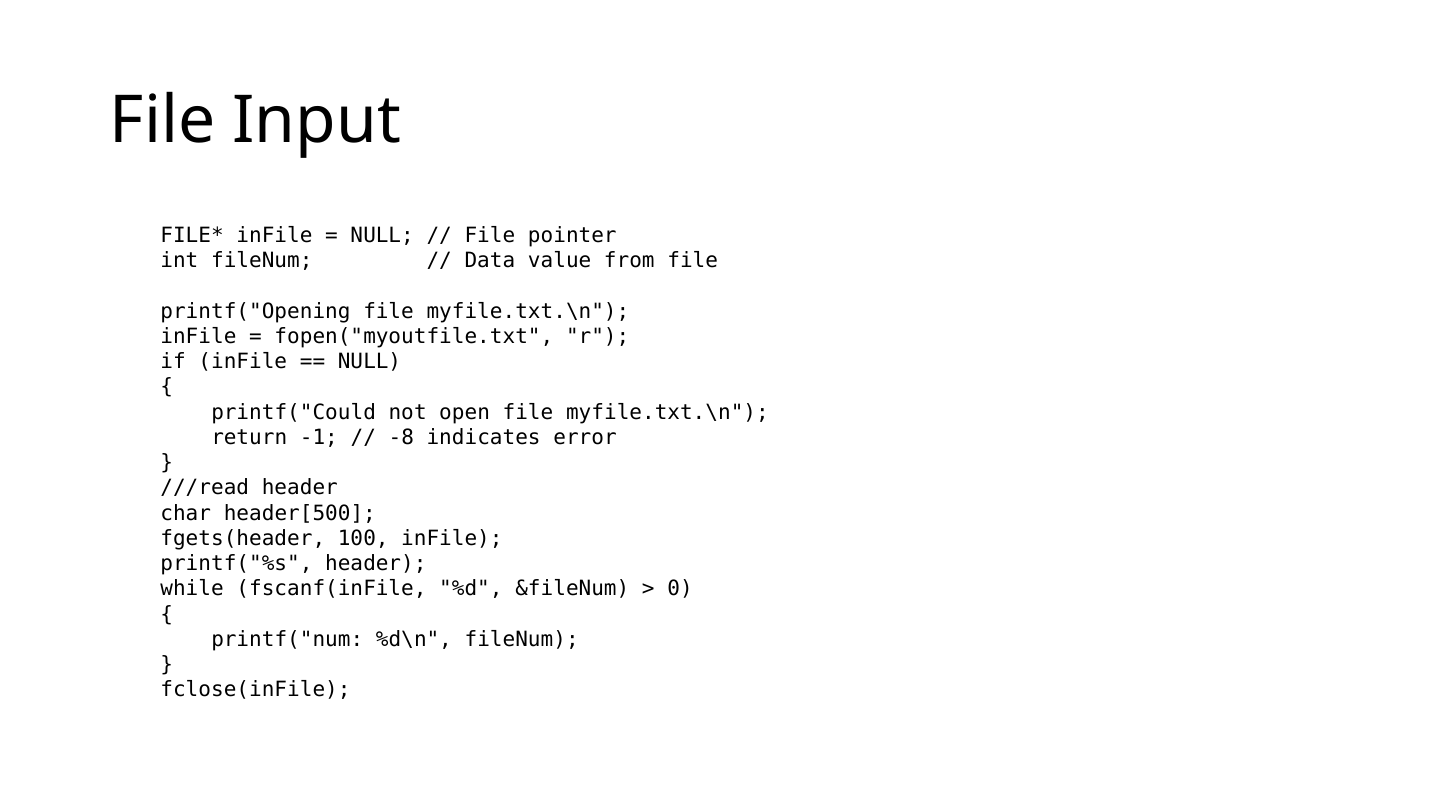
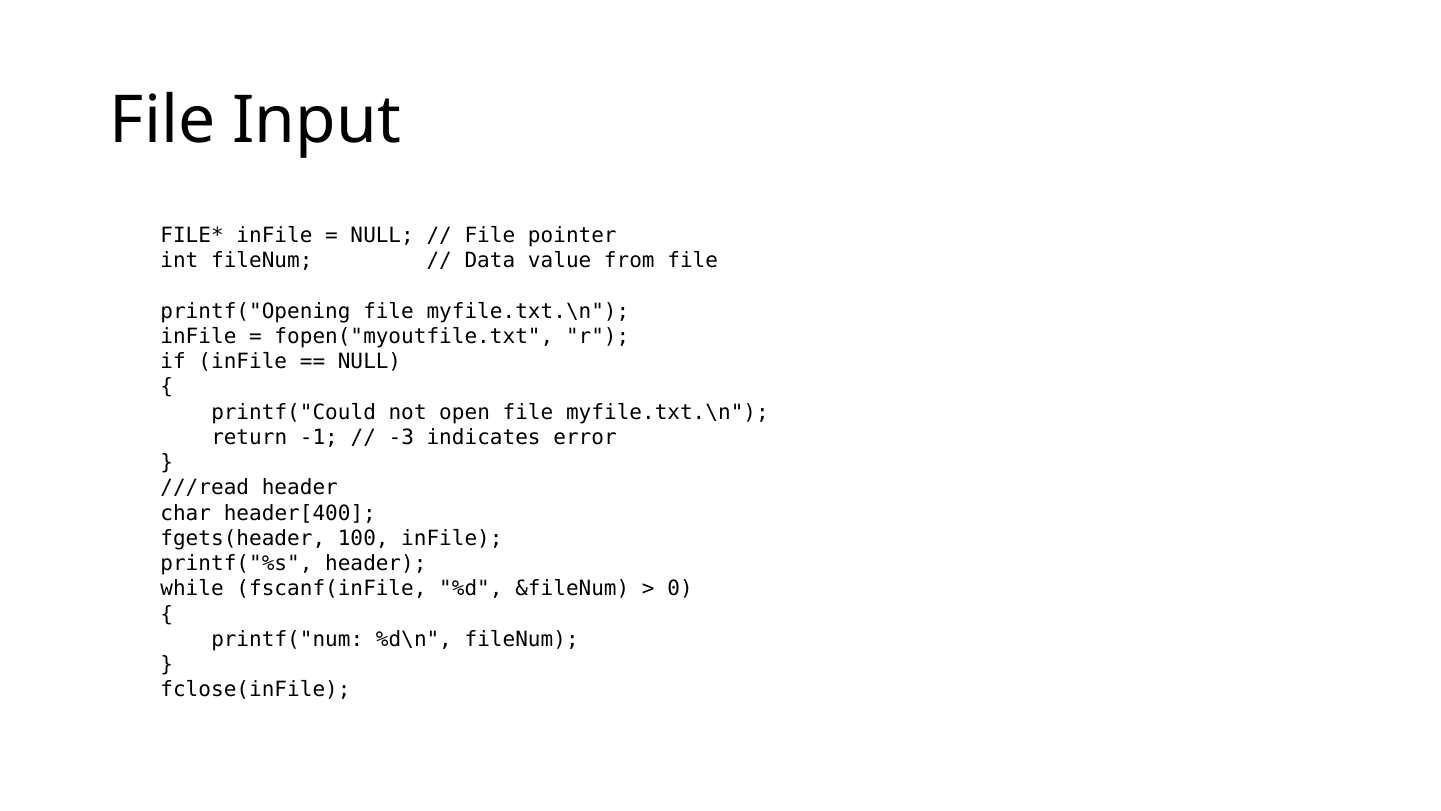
-8: -8 -> -3
header[500: header[500 -> header[400
